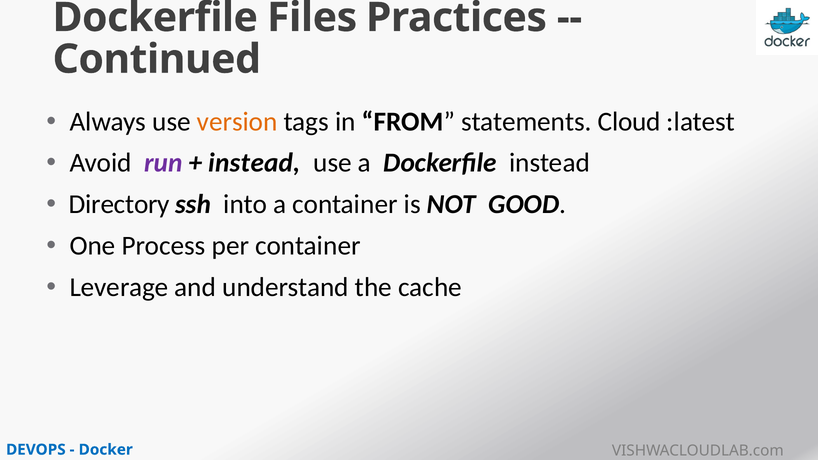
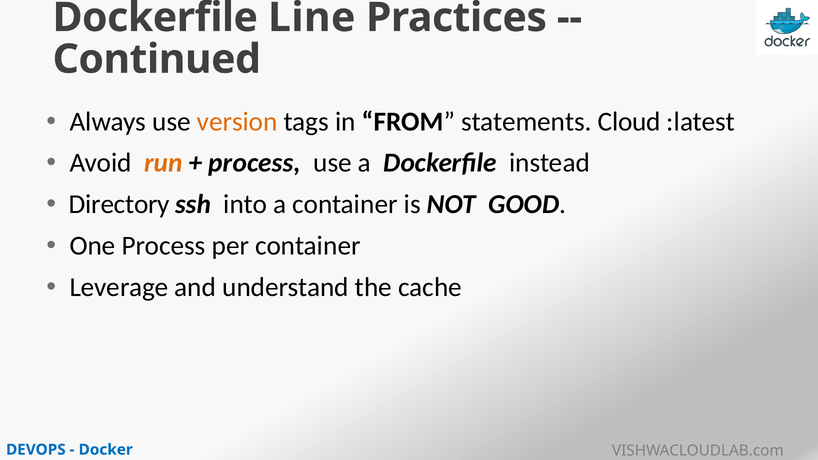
Files: Files -> Line
run colour: purple -> orange
instead at (254, 163): instead -> process
